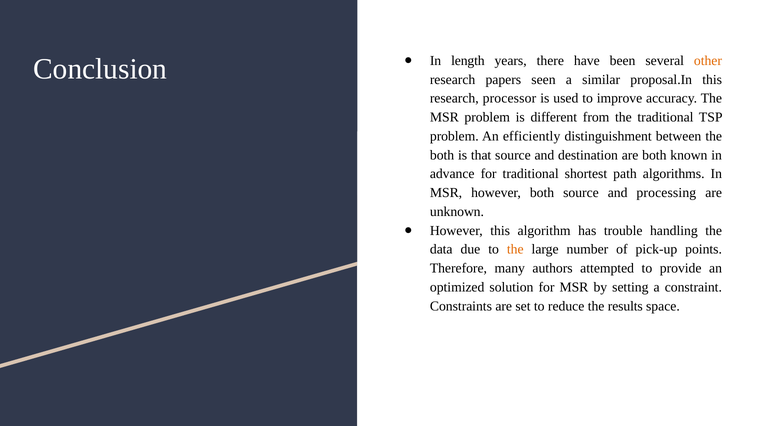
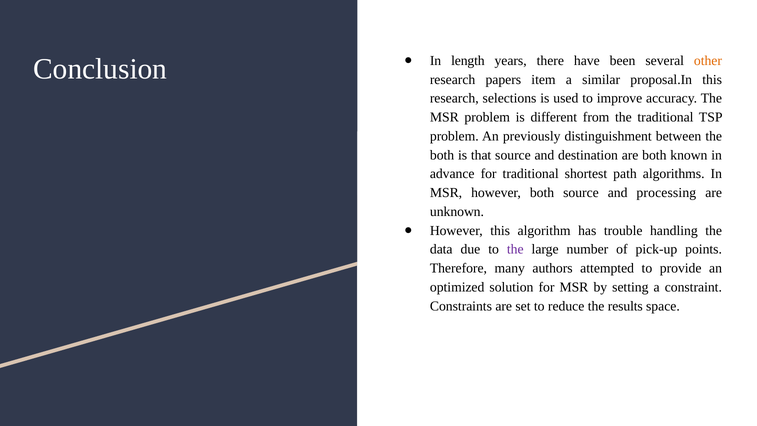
seen: seen -> item
processor: processor -> selections
efficiently: efficiently -> previously
the at (515, 249) colour: orange -> purple
